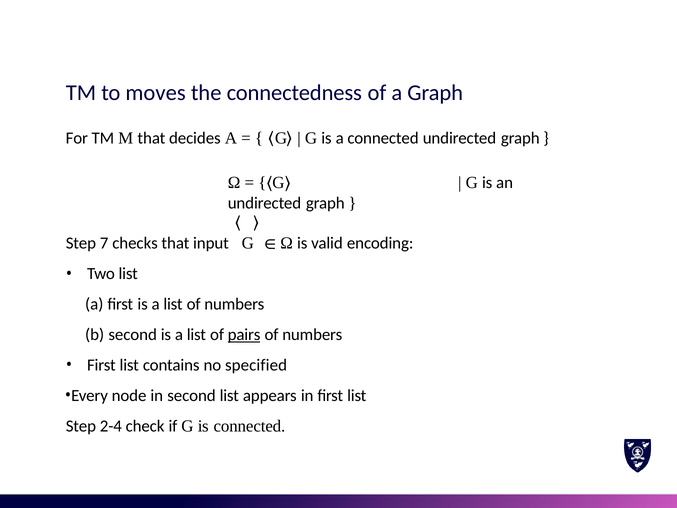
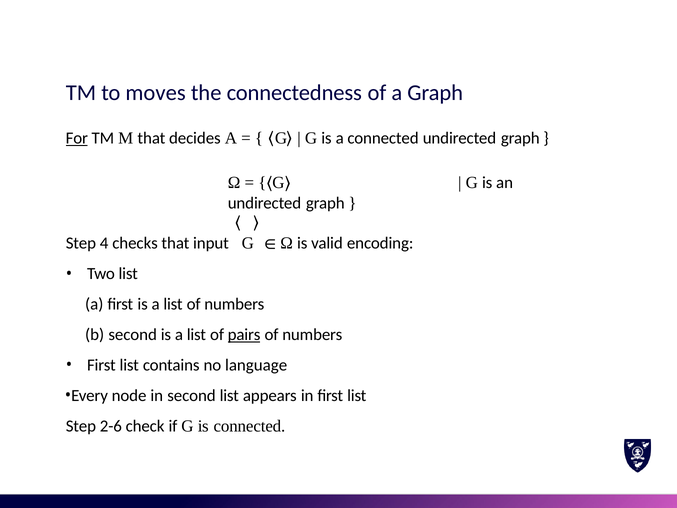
For underline: none -> present
7: 7 -> 4
specified: specified -> language
2-4: 2-4 -> 2-6
